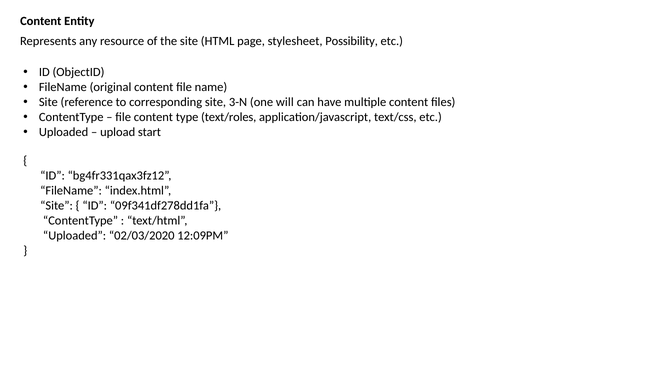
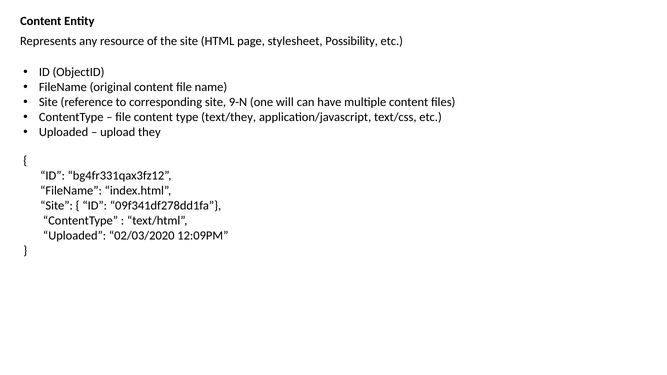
3-N: 3-N -> 9-N
text/roles: text/roles -> text/they
start: start -> they
